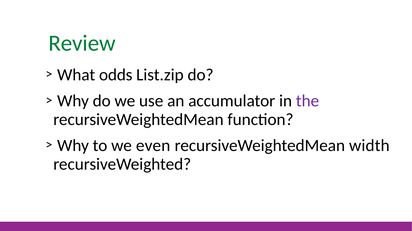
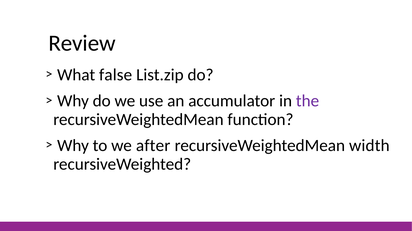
Review colour: green -> black
odds: odds -> false
even: even -> after
